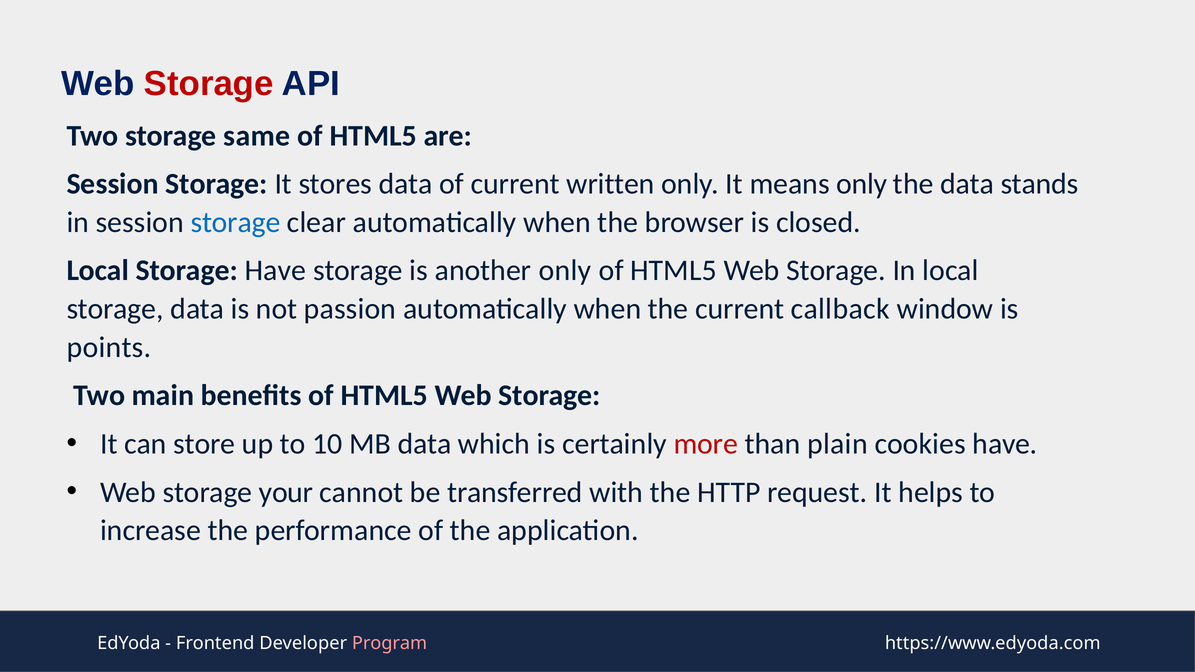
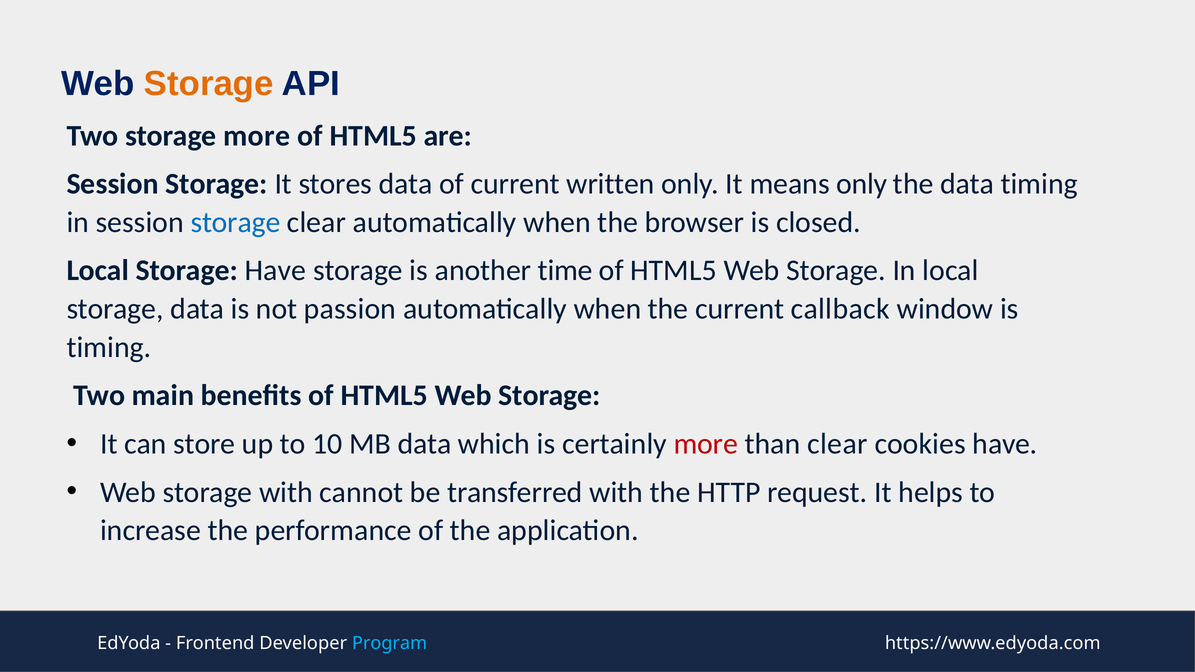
Storage at (209, 84) colour: red -> orange
storage same: same -> more
data stands: stands -> timing
another only: only -> time
points at (109, 347): points -> timing
than plain: plain -> clear
storage your: your -> with
Program colour: pink -> light blue
